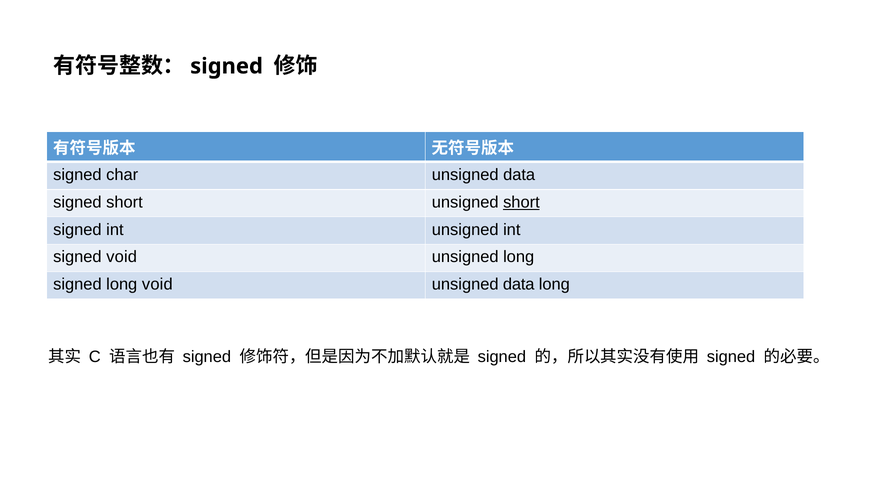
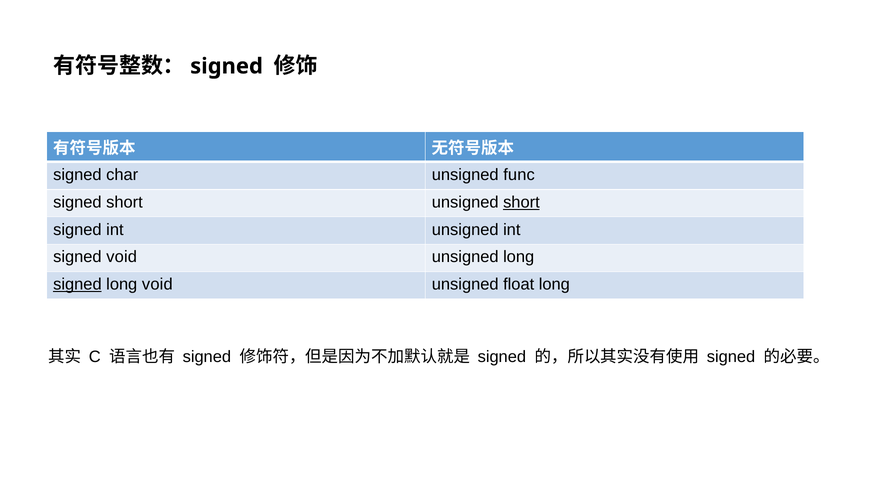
char unsigned data: data -> func
signed at (77, 284) underline: none -> present
data at (519, 284): data -> float
